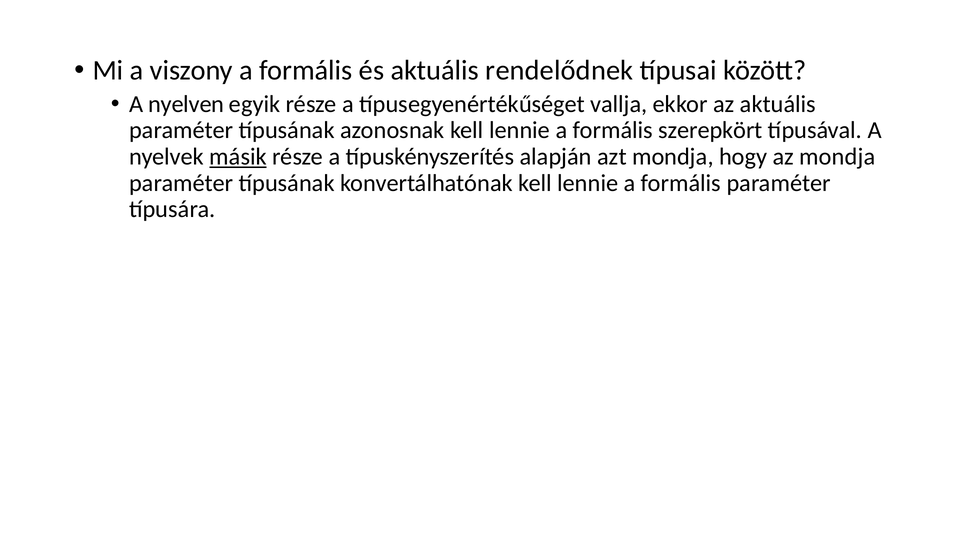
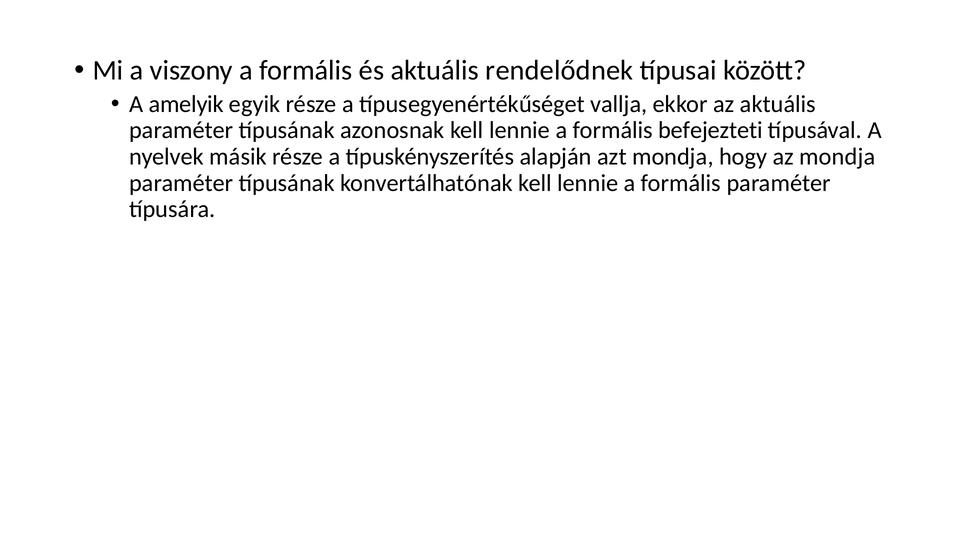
nyelven: nyelven -> amelyik
szerepkört: szerepkört -> befejezteti
másik underline: present -> none
